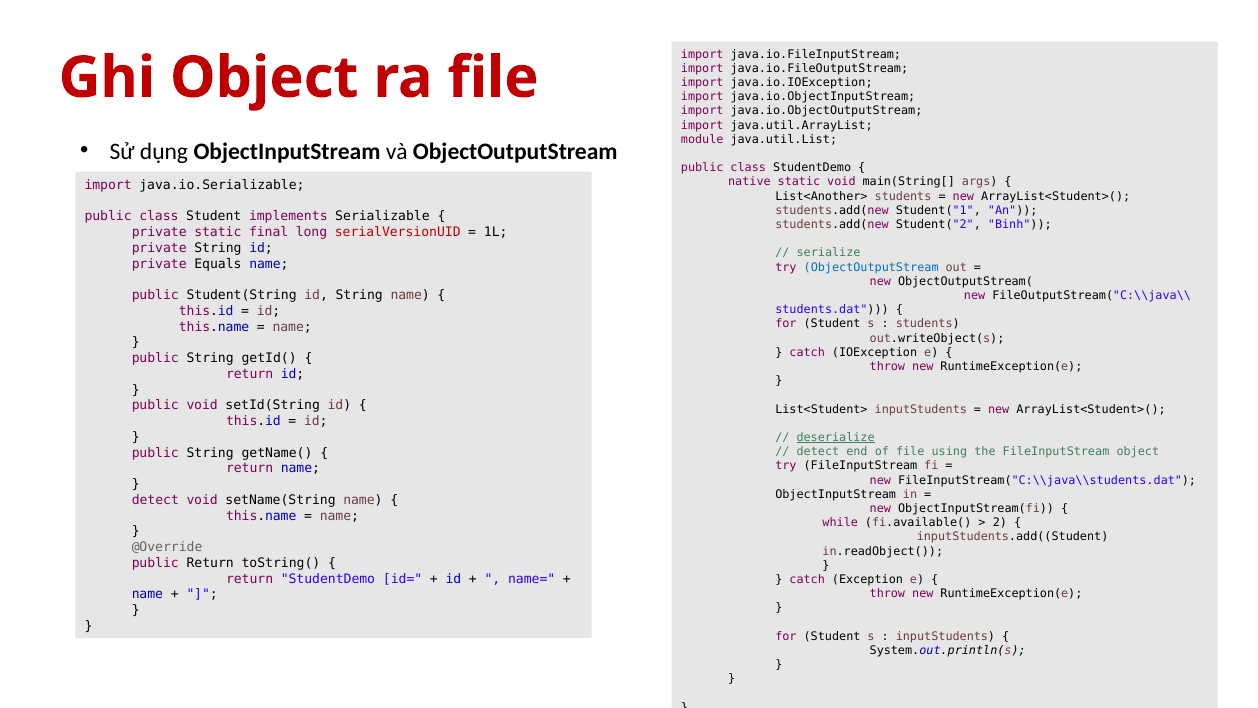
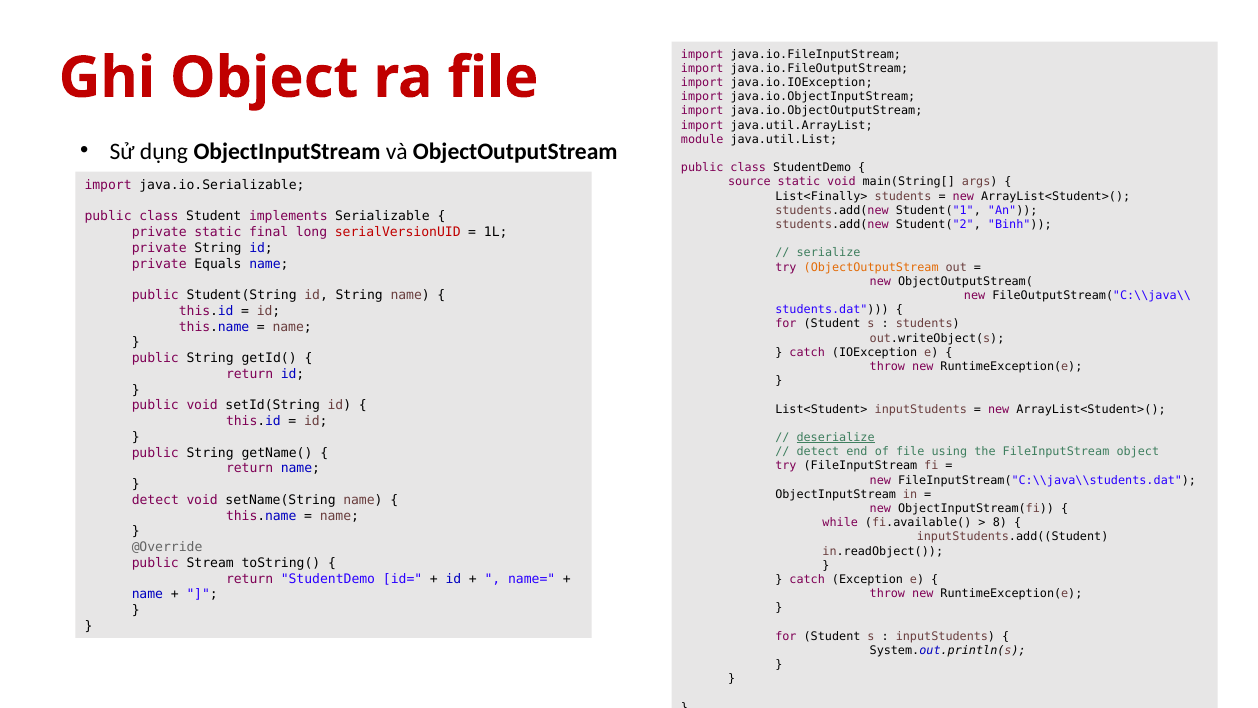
native: native -> source
List<Another>: List<Another> -> List<Finally>
ObjectOutputStream at (871, 267) colour: blue -> orange
2: 2 -> 8
public Return: Return -> Stream
